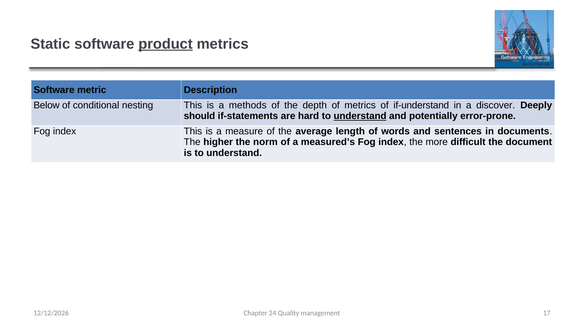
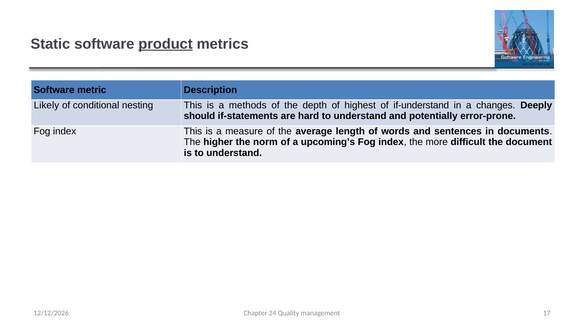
Below: Below -> Likely
of metrics: metrics -> highest
discover: discover -> changes
understand at (360, 116) underline: present -> none
measured’s: measured’s -> upcoming’s
